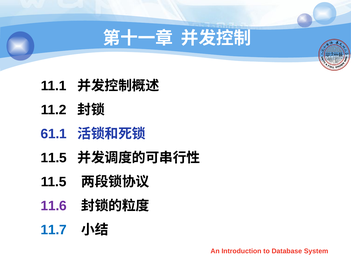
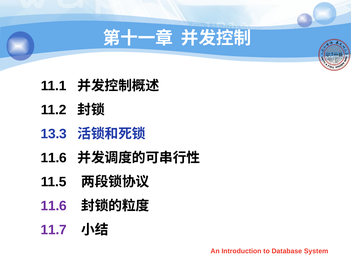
61.1: 61.1 -> 13.3
11.5 at (54, 158): 11.5 -> 11.6
11.7 colour: blue -> purple
